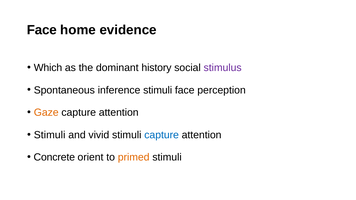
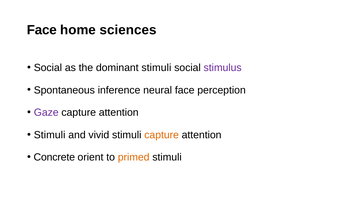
evidence: evidence -> sciences
Which at (48, 68): Which -> Social
dominant history: history -> stimuli
inference stimuli: stimuli -> neural
Gaze colour: orange -> purple
capture at (162, 135) colour: blue -> orange
